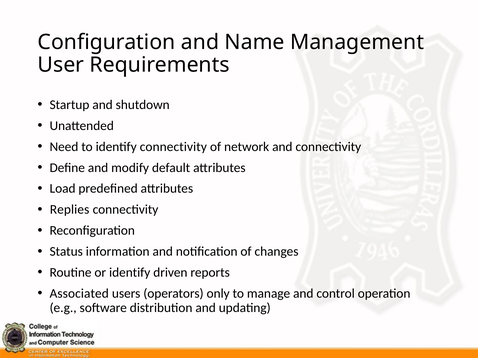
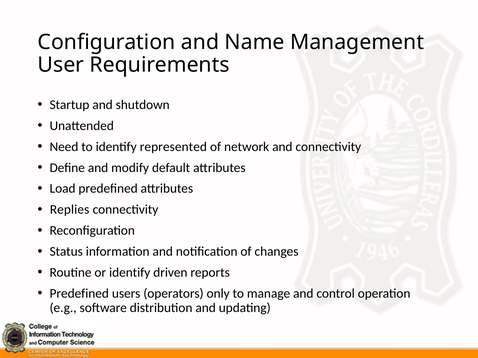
identify connectivity: connectivity -> represented
Associated at (79, 294): Associated -> Predefined
